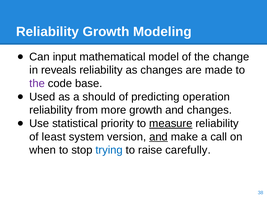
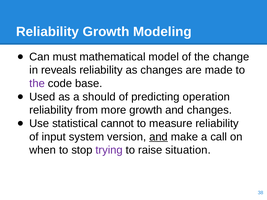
input: input -> must
priority: priority -> cannot
measure underline: present -> none
least: least -> input
trying colour: blue -> purple
carefully: carefully -> situation
